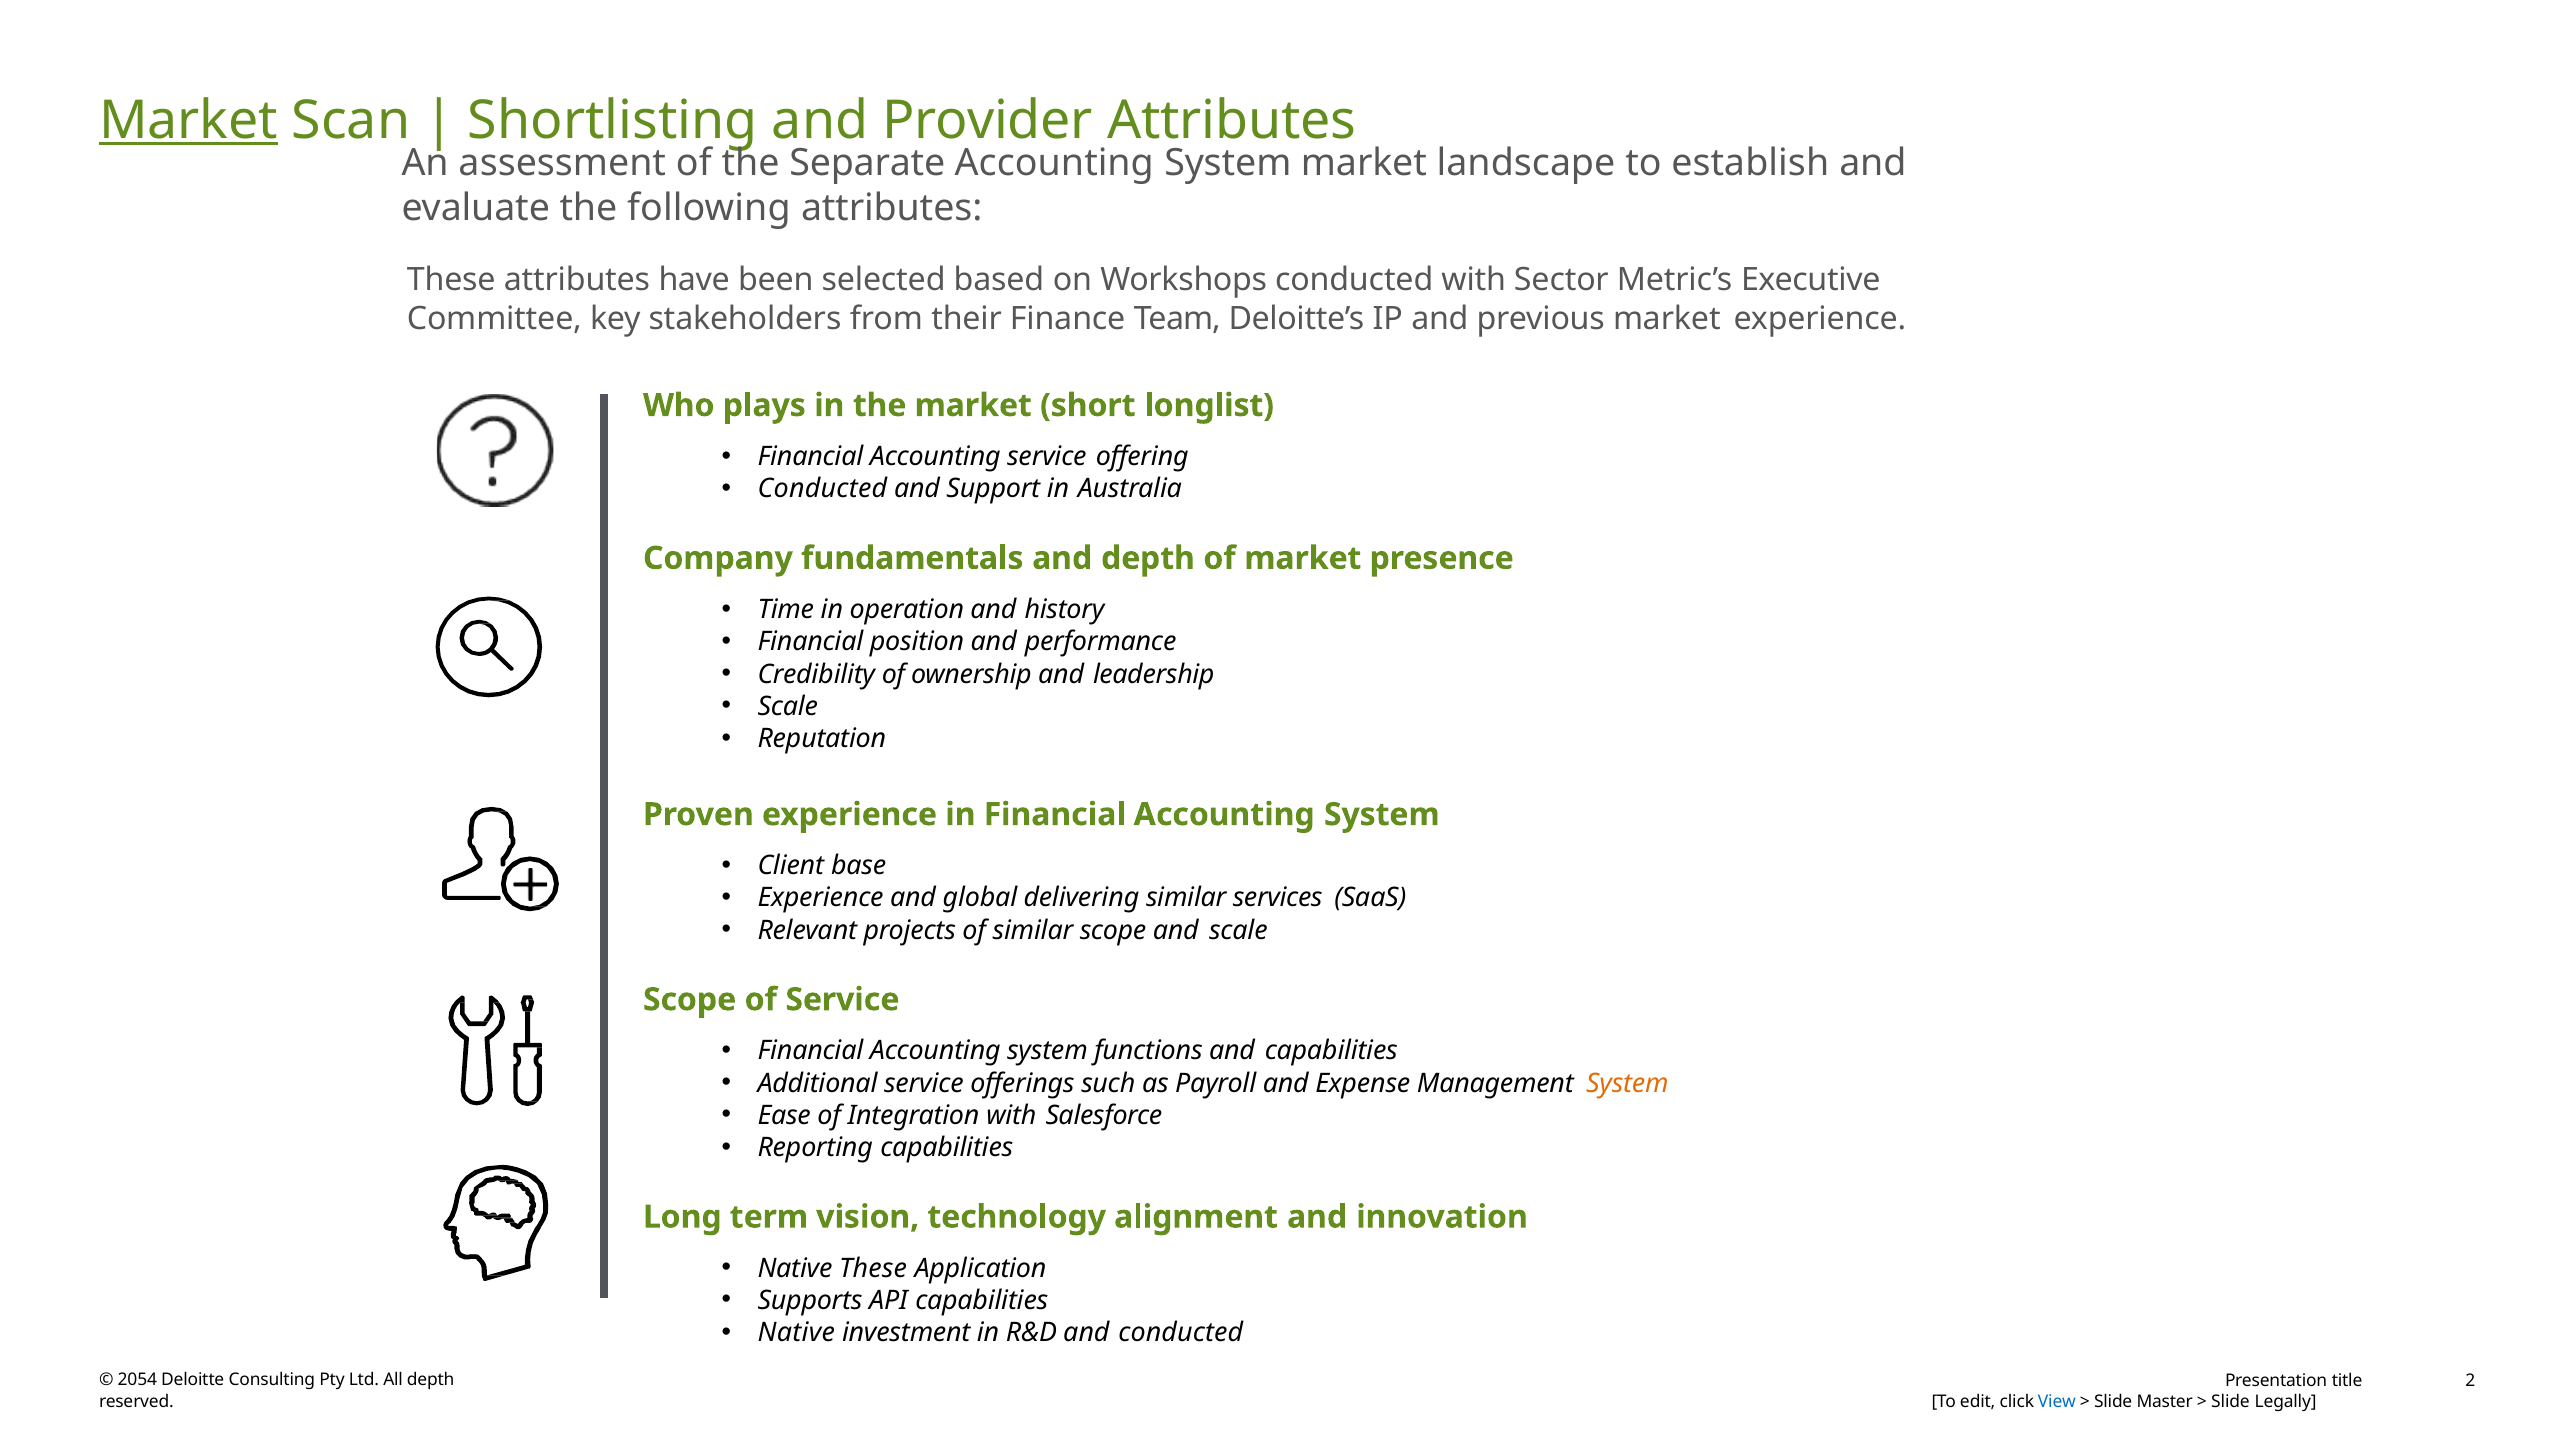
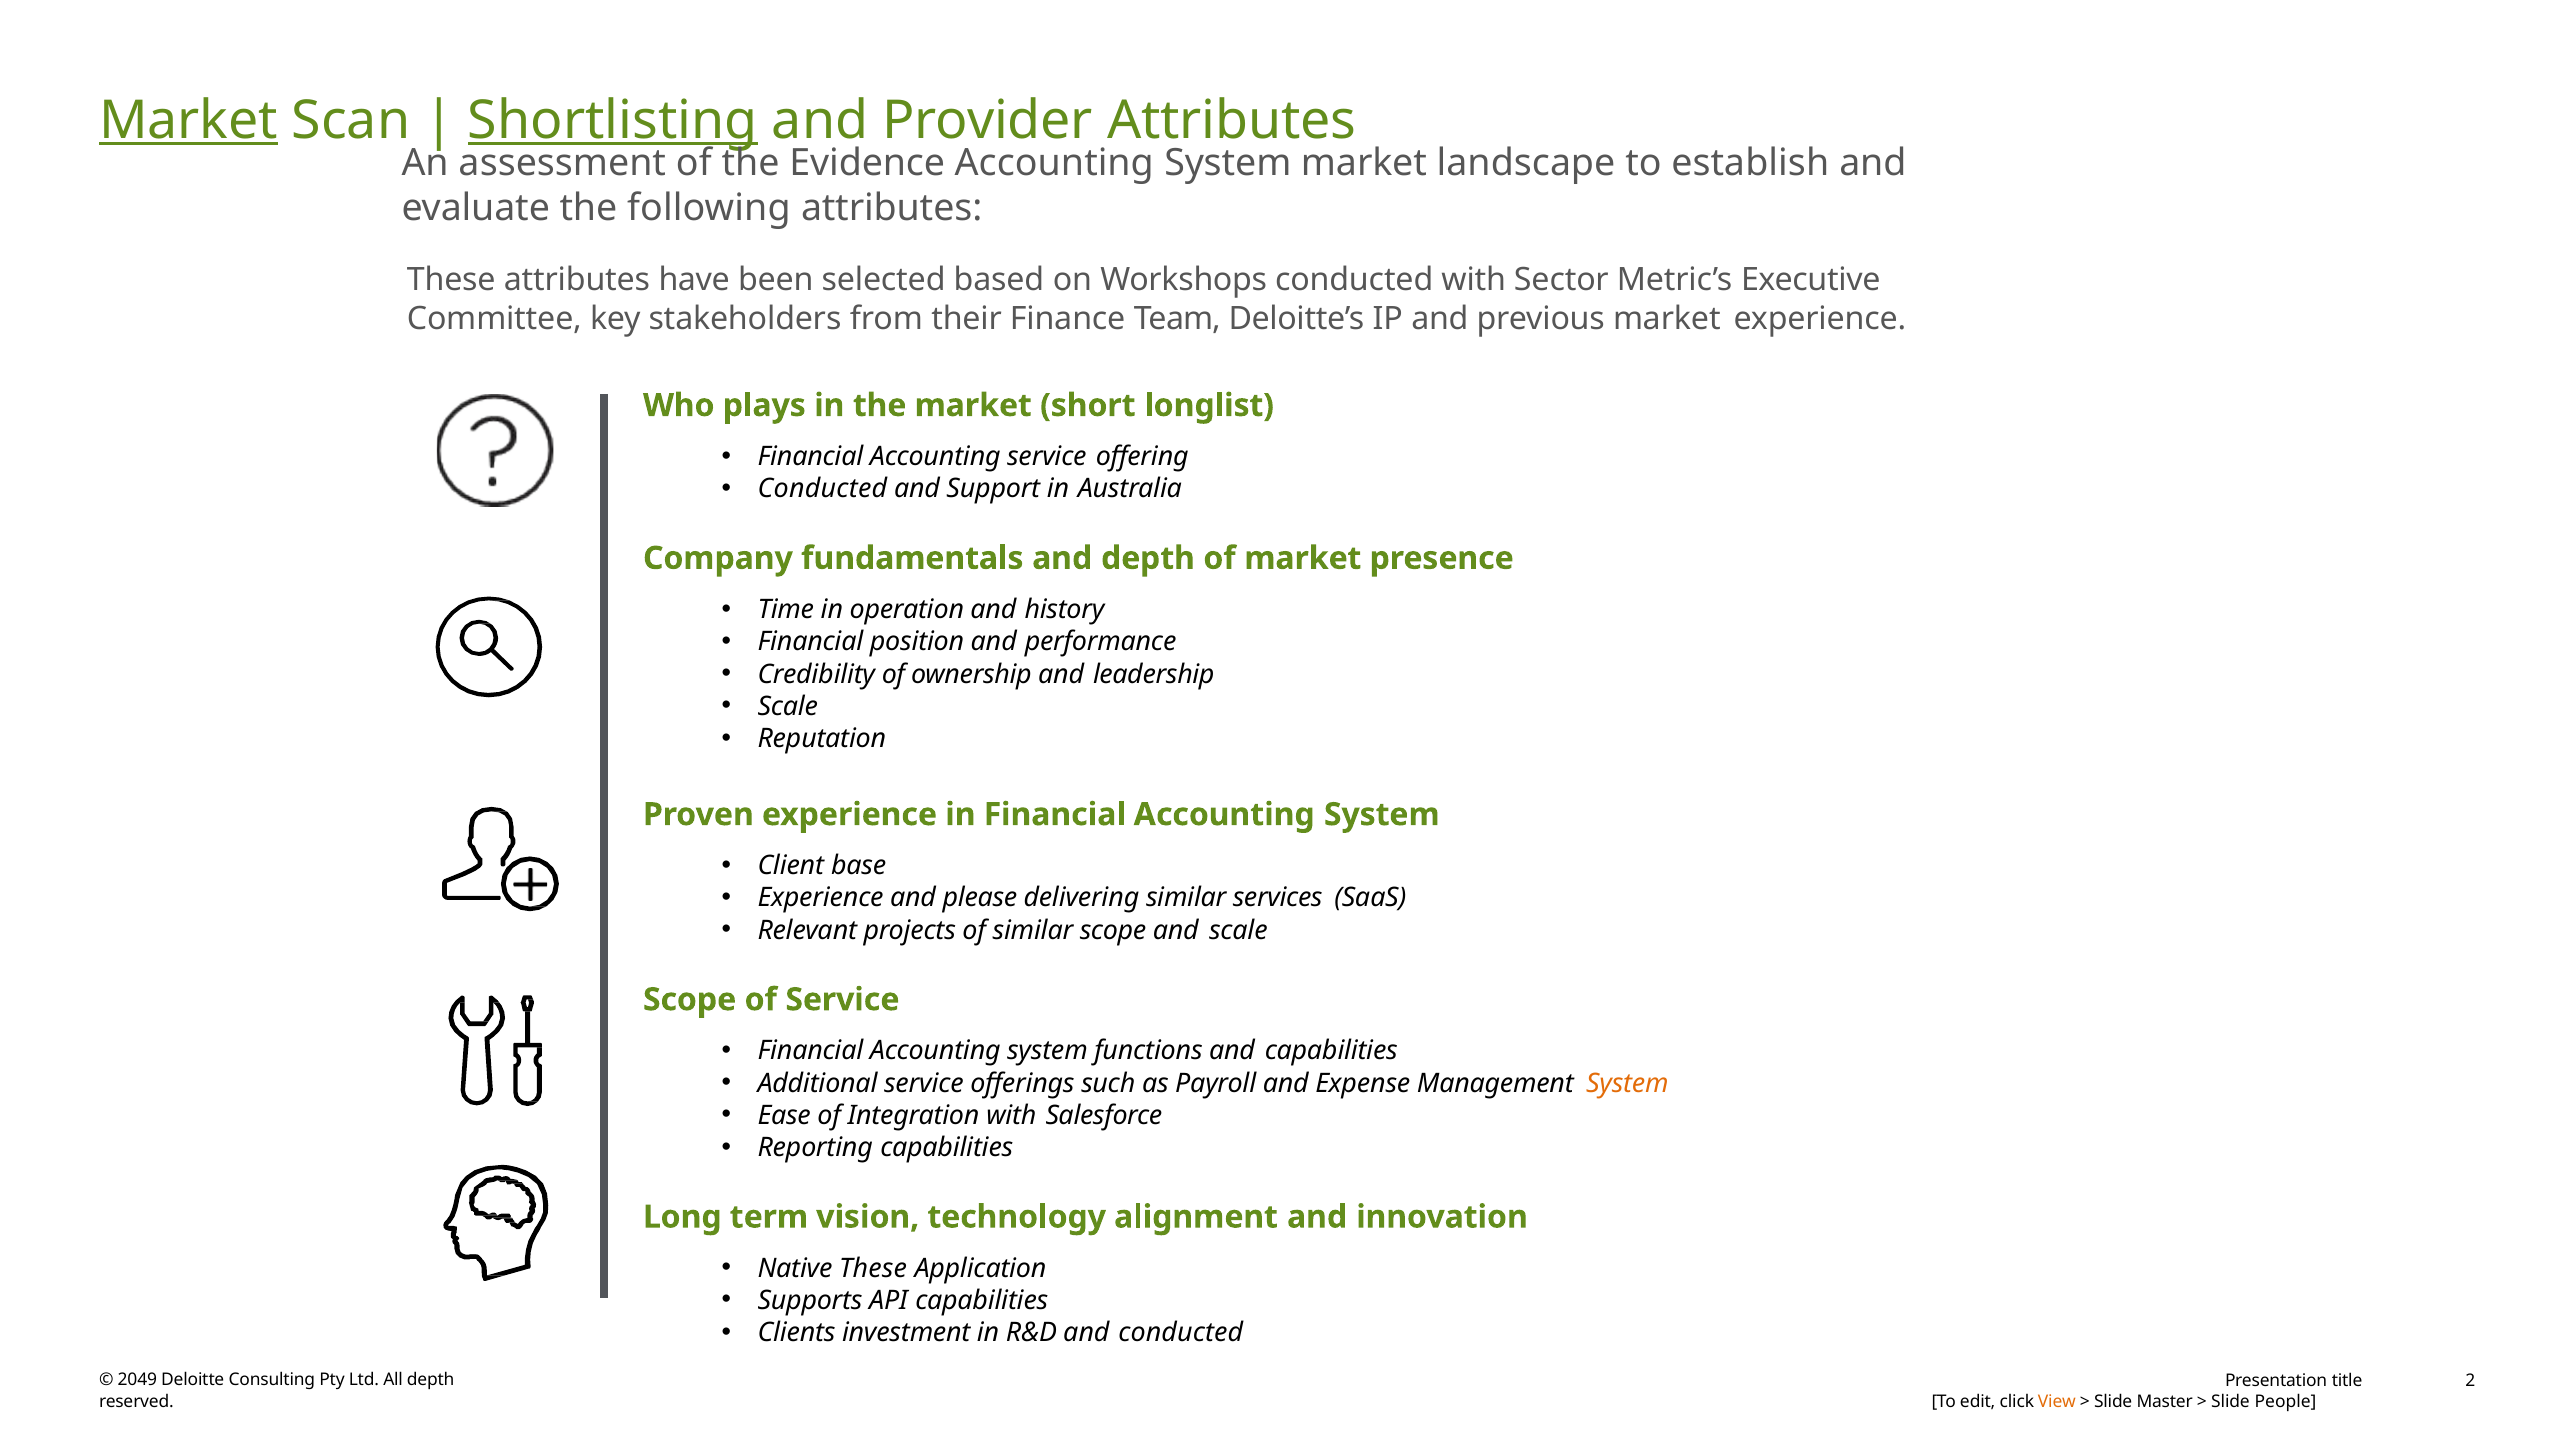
Shortlisting underline: none -> present
Separate: Separate -> Evidence
global: global -> please
Native at (796, 1333): Native -> Clients
2054: 2054 -> 2049
View colour: blue -> orange
Legally: Legally -> People
